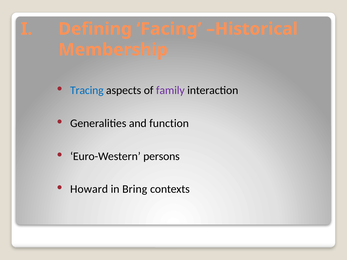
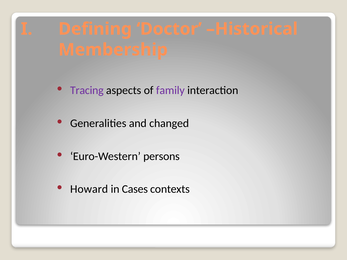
Facing: Facing -> Doctor
Tracing colour: blue -> purple
function: function -> changed
Bring: Bring -> Cases
